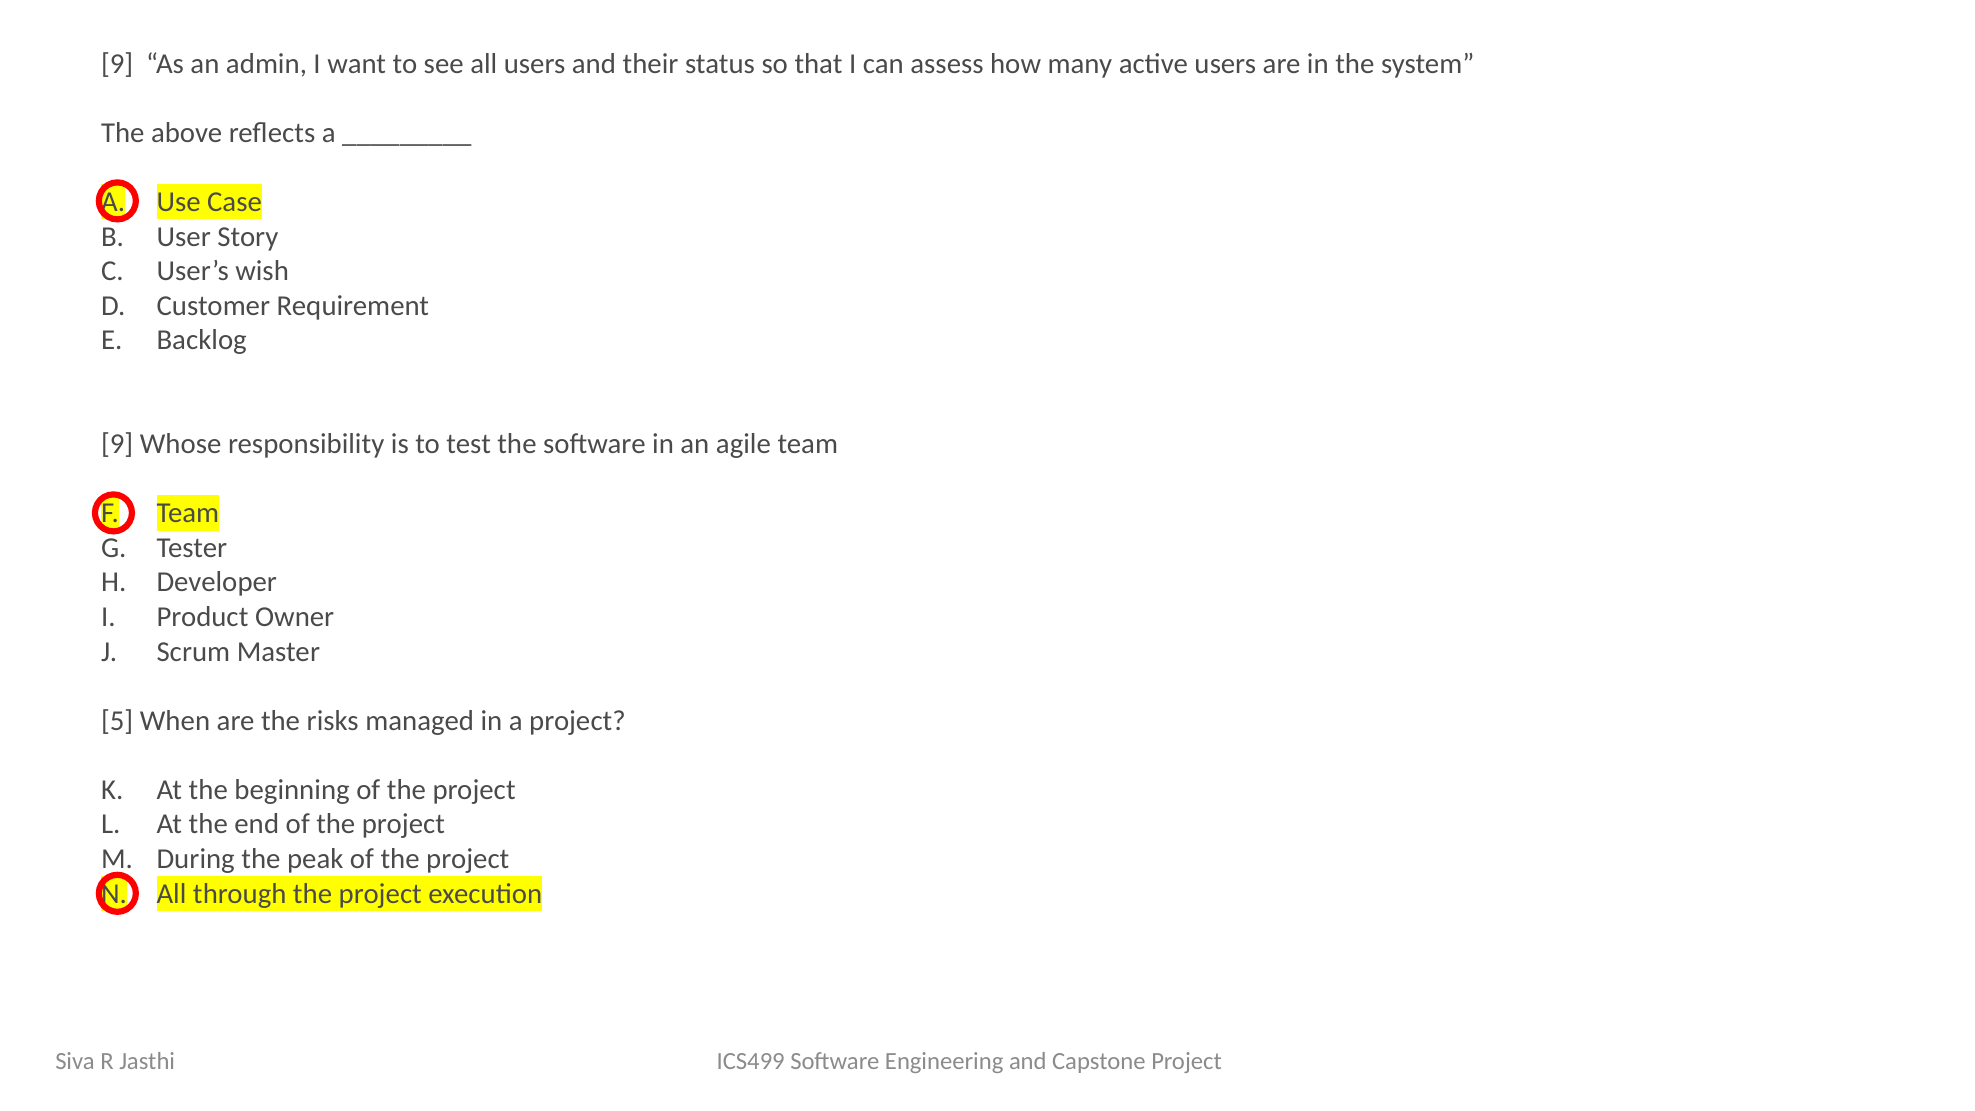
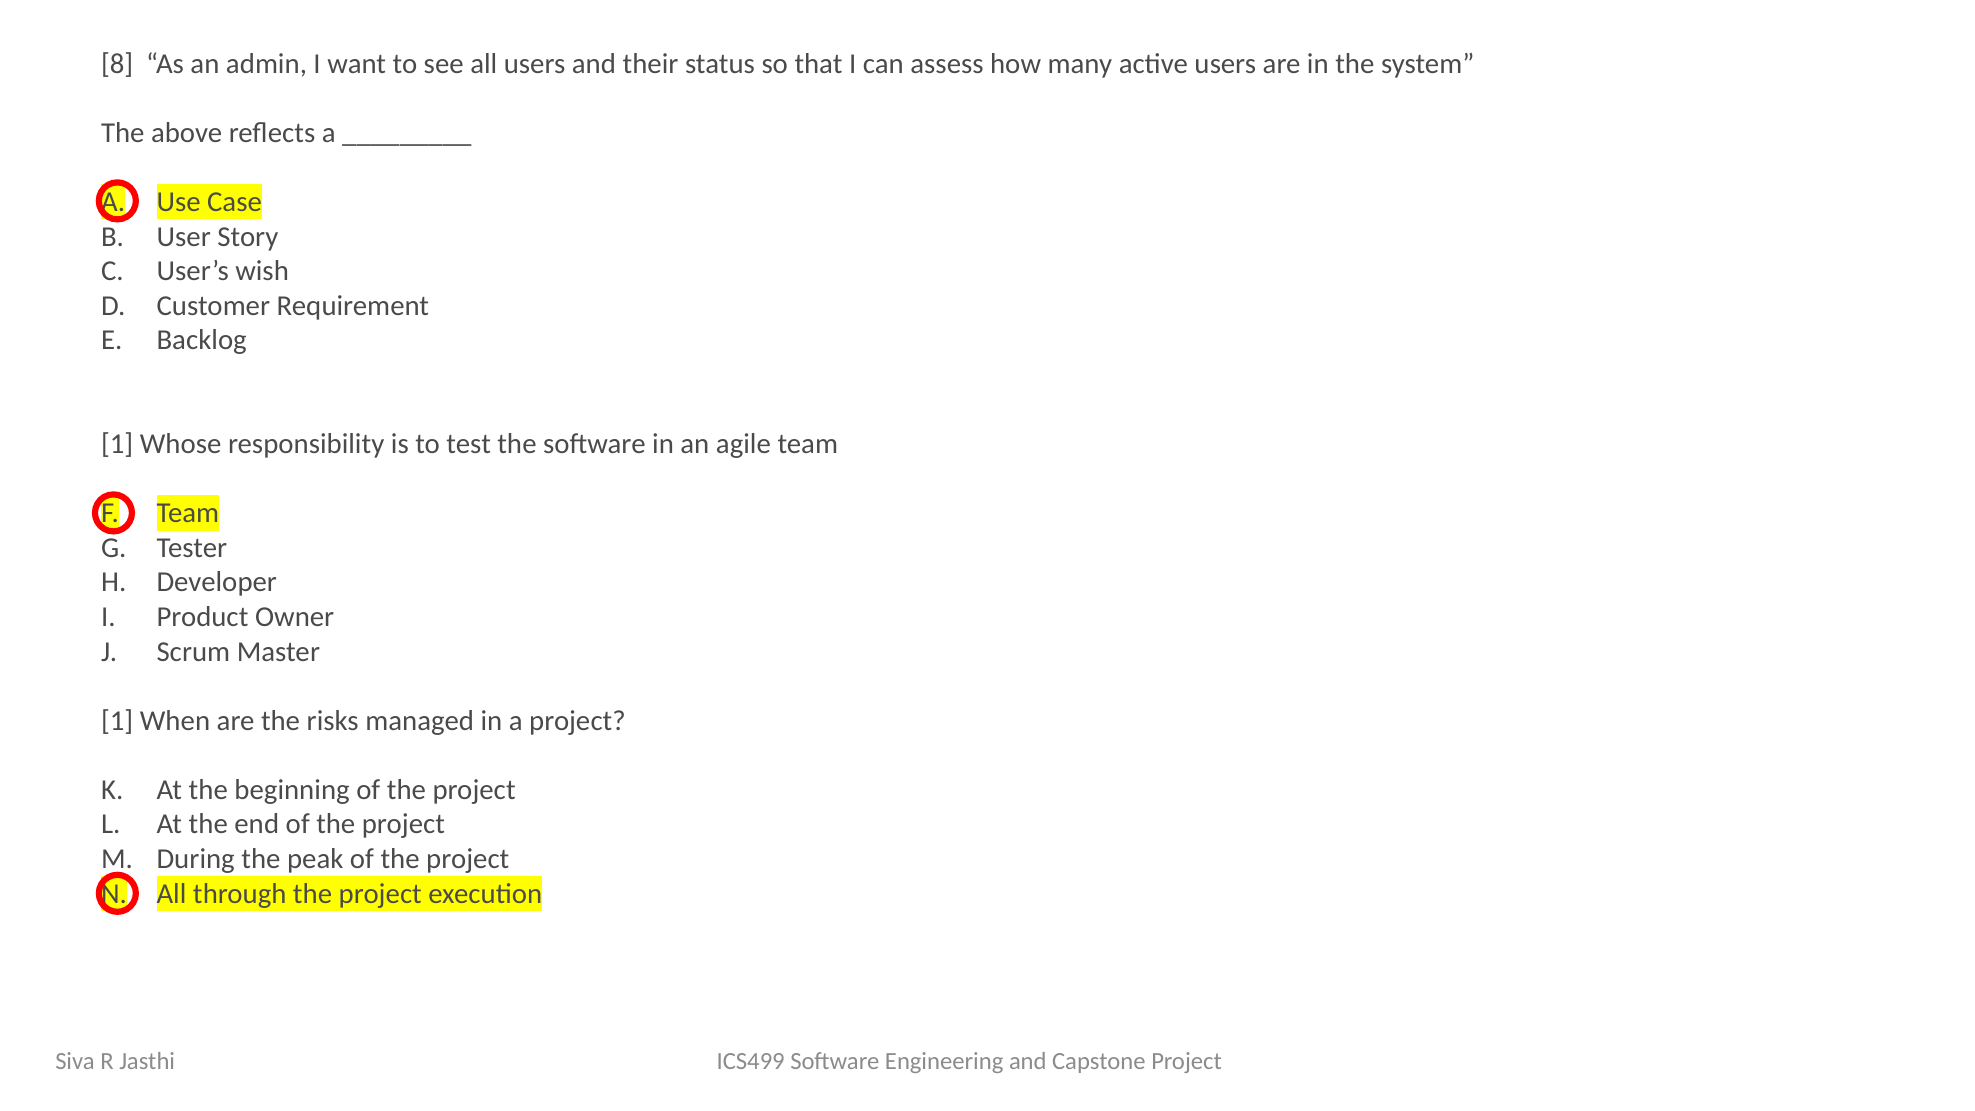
9 at (117, 64): 9 -> 8
9 at (117, 444): 9 -> 1
5 at (117, 721): 5 -> 1
